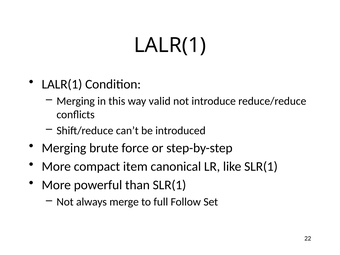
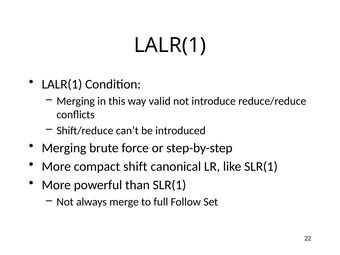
item: item -> shift
